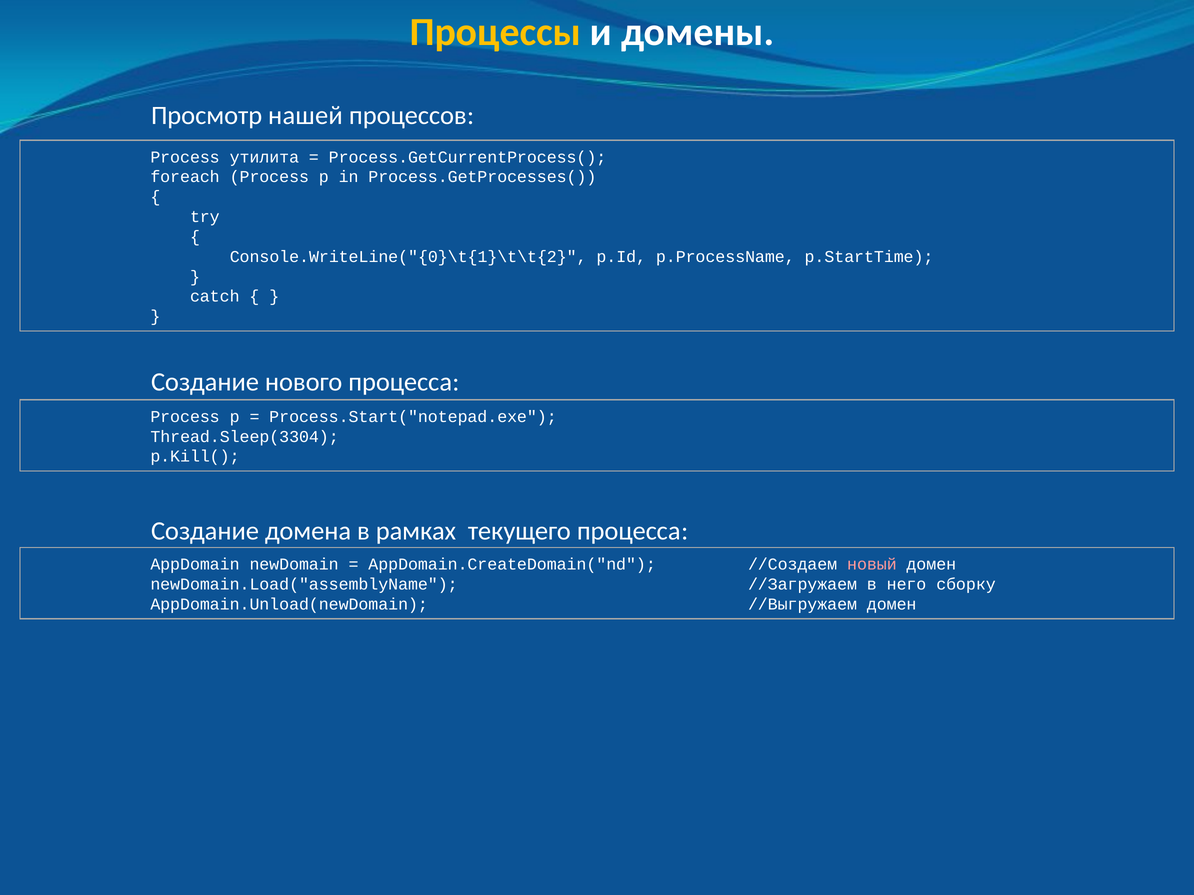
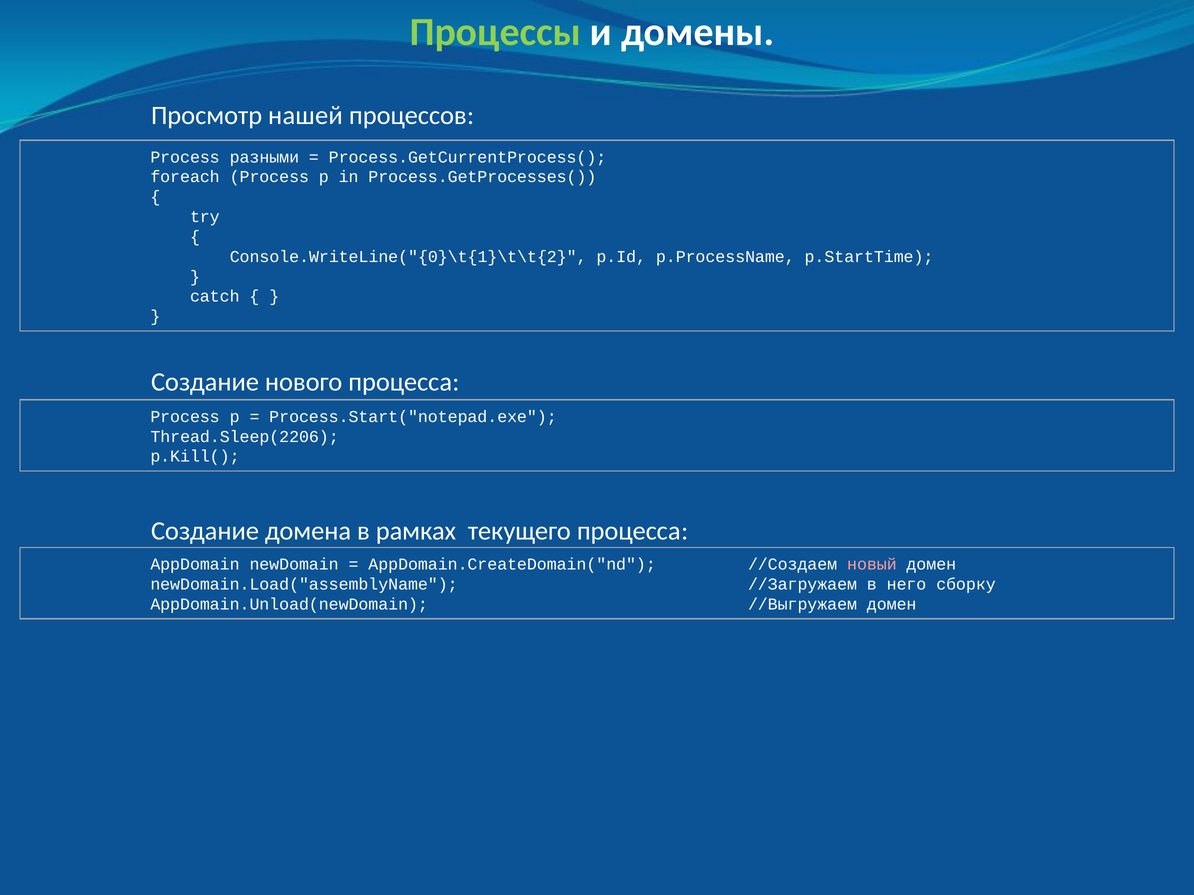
Процессы colour: yellow -> light green
утилита: утилита -> разными
Thread.Sleep(3304: Thread.Sleep(3304 -> Thread.Sleep(2206
